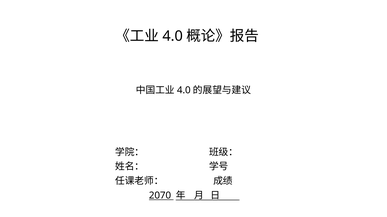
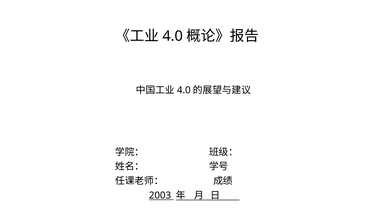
2070: 2070 -> 2003
